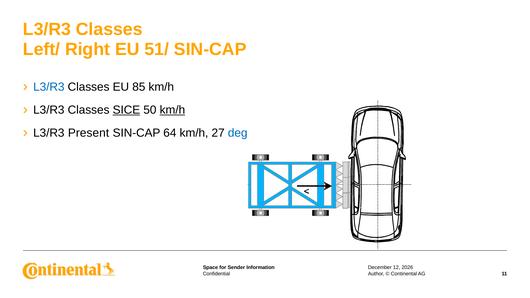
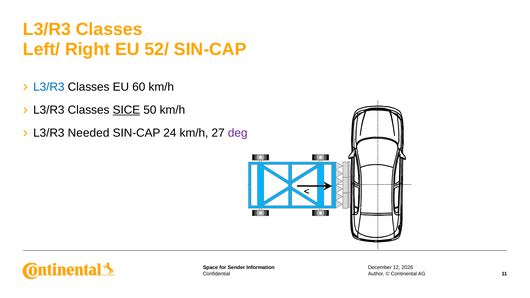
51/: 51/ -> 52/
85: 85 -> 60
km/h at (172, 110) underline: present -> none
Present: Present -> Needed
64: 64 -> 24
deg colour: blue -> purple
